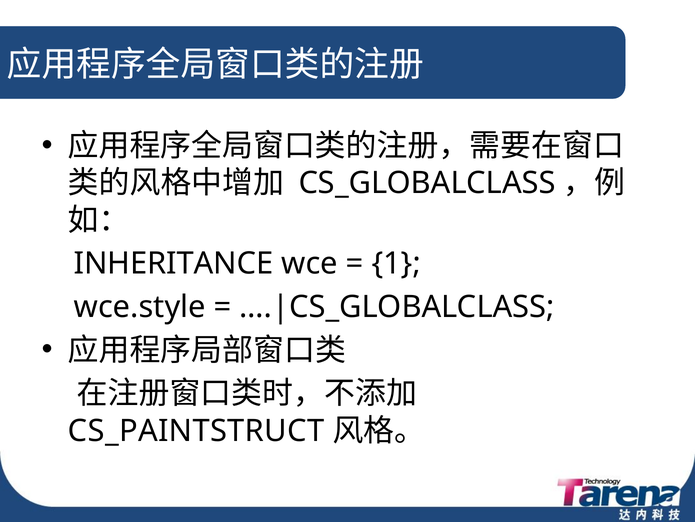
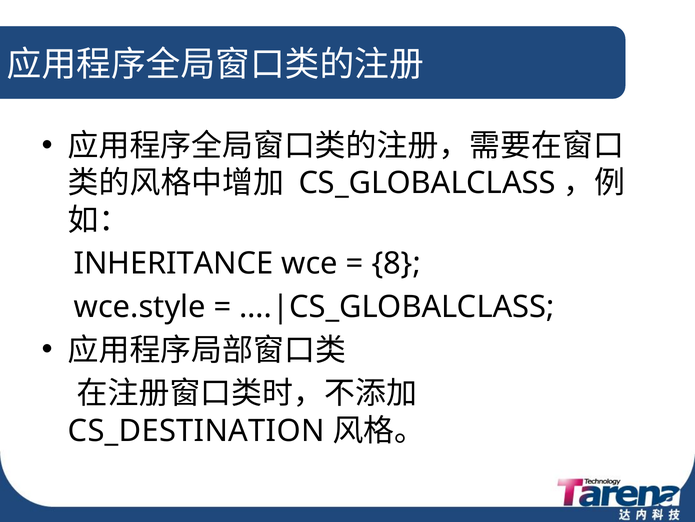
1: 1 -> 8
CS_PAINTSTRUCT: CS_PAINTSTRUCT -> CS_DESTINATION
